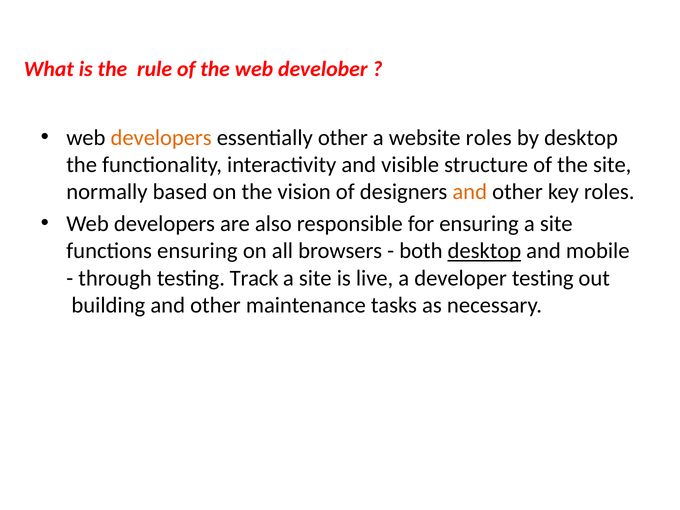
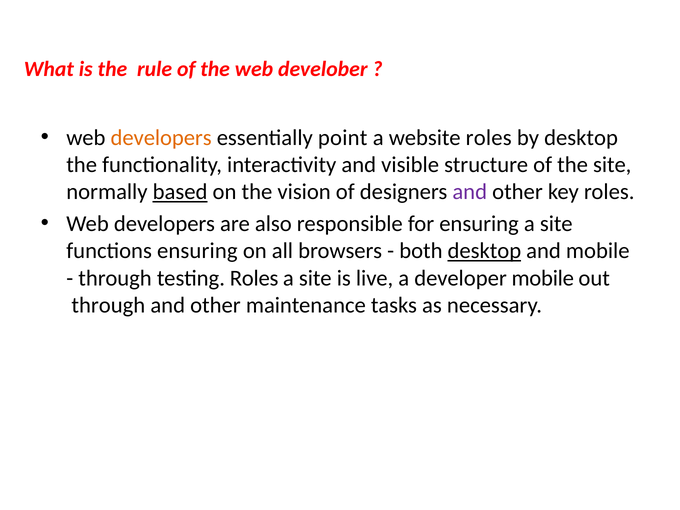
essentially other: other -> point
based underline: none -> present
and at (470, 192) colour: orange -> purple
testing Track: Track -> Roles
developer testing: testing -> mobile
building at (108, 305): building -> through
